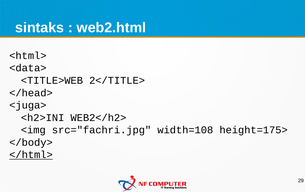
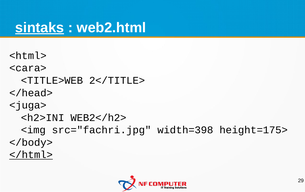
sintaks underline: none -> present
<data>: <data> -> <cara>
width=108: width=108 -> width=398
